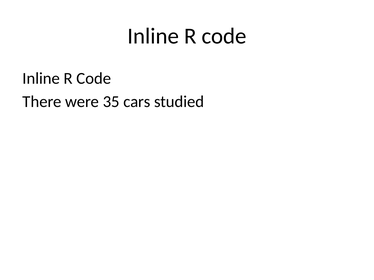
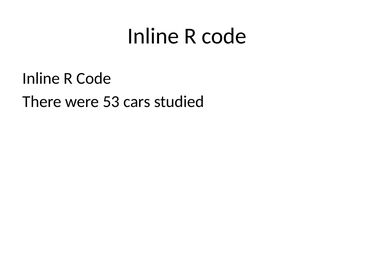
35: 35 -> 53
